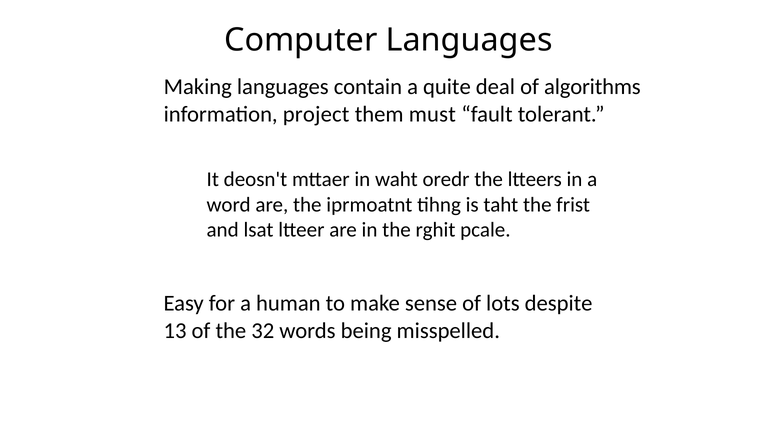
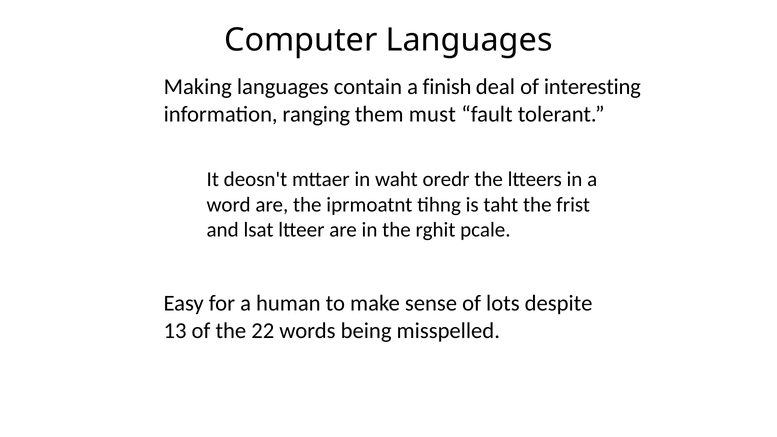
quite: quite -> finish
algorithms: algorithms -> interesting
project: project -> ranging
32: 32 -> 22
